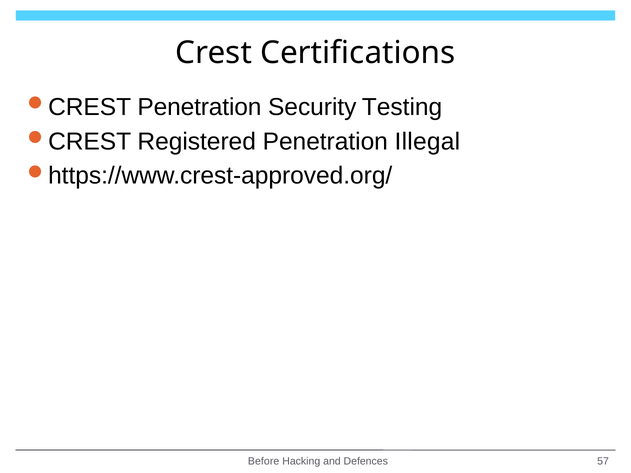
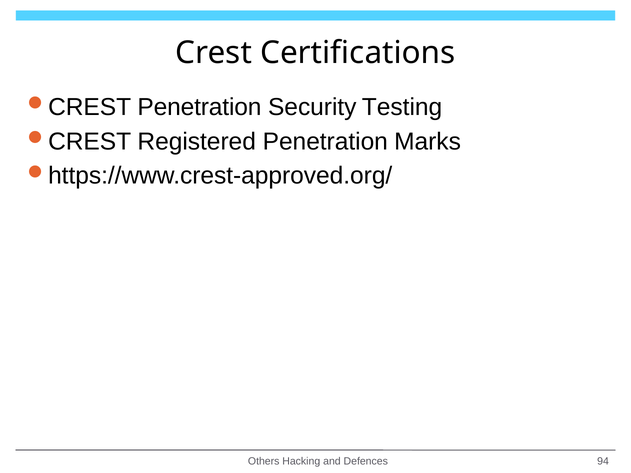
Illegal: Illegal -> Marks
Before: Before -> Others
57: 57 -> 94
